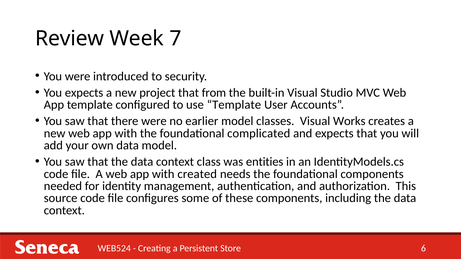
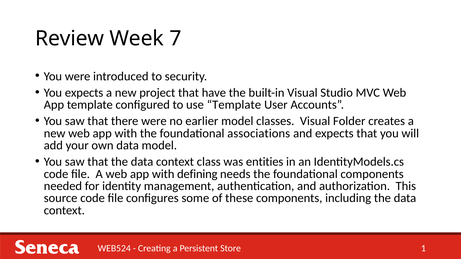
from: from -> have
Works: Works -> Folder
complicated: complicated -> associations
created: created -> defining
6: 6 -> 1
